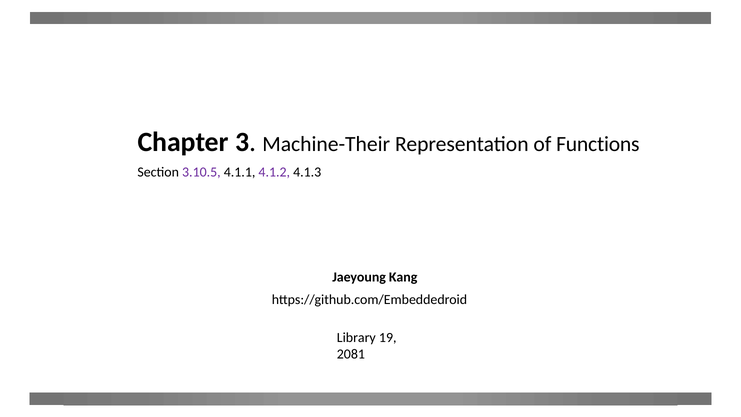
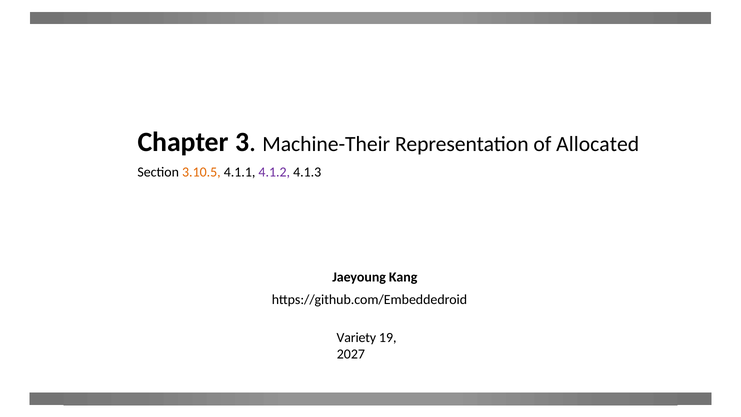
Functions: Functions -> Allocated
3.10.5 colour: purple -> orange
Library: Library -> Variety
2081: 2081 -> 2027
